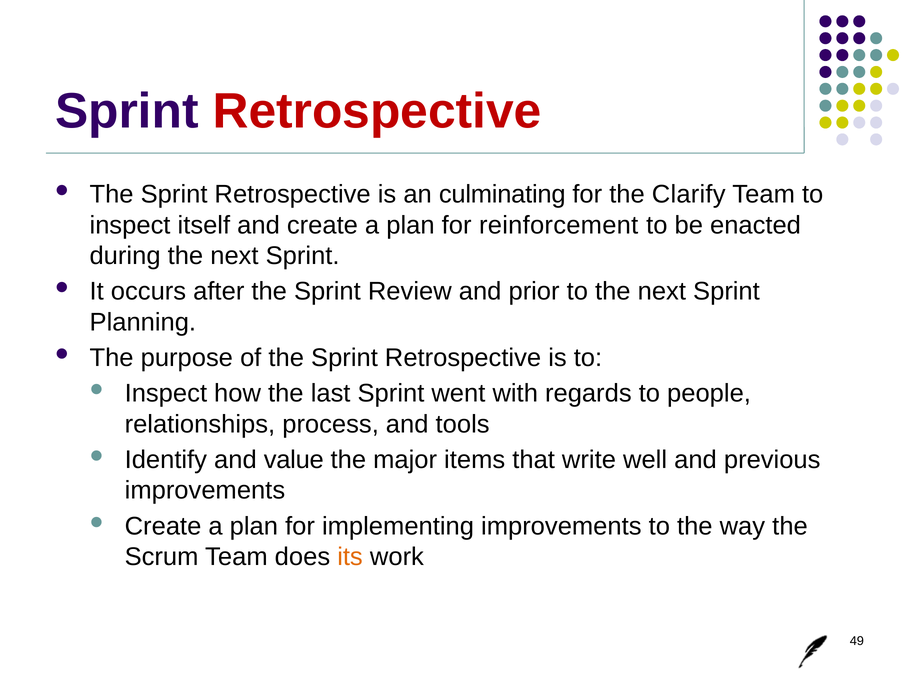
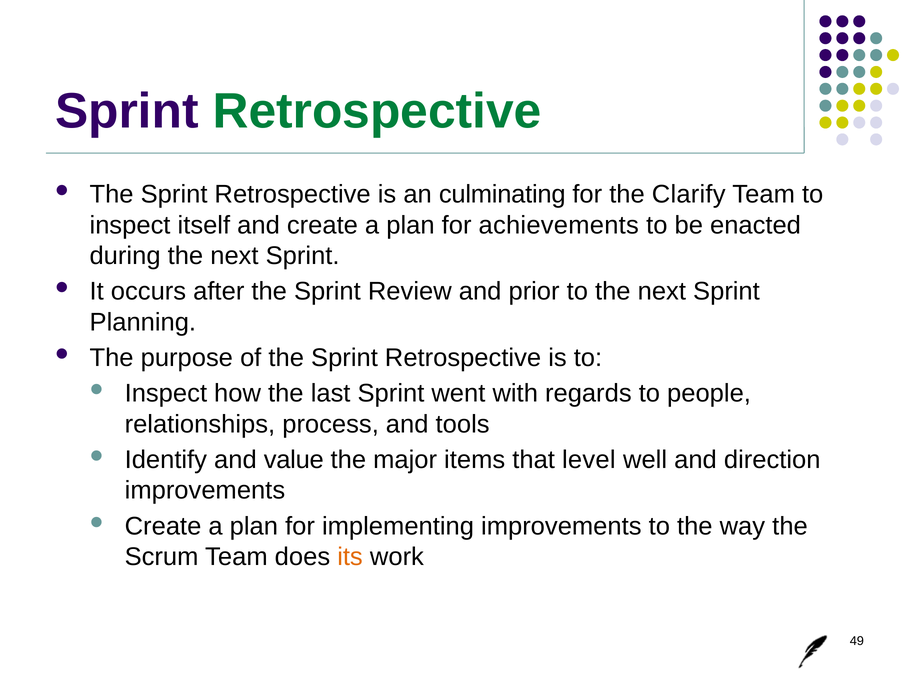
Retrospective at (377, 111) colour: red -> green
reinforcement: reinforcement -> achievements
write: write -> level
previous: previous -> direction
